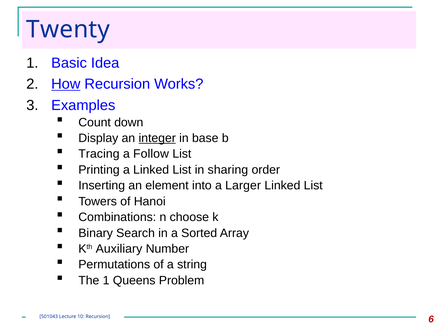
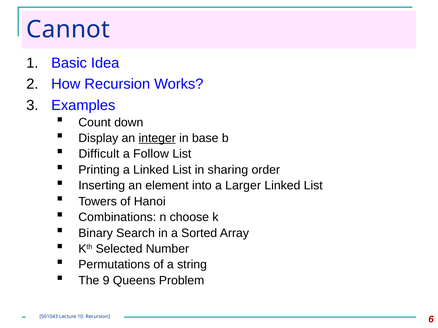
Twenty: Twenty -> Cannot
How underline: present -> none
Tracing: Tracing -> Difficult
Auxiliary: Auxiliary -> Selected
The 1: 1 -> 9
